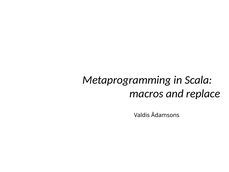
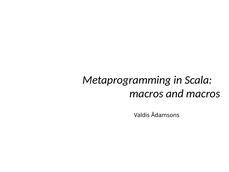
and replace: replace -> macros
